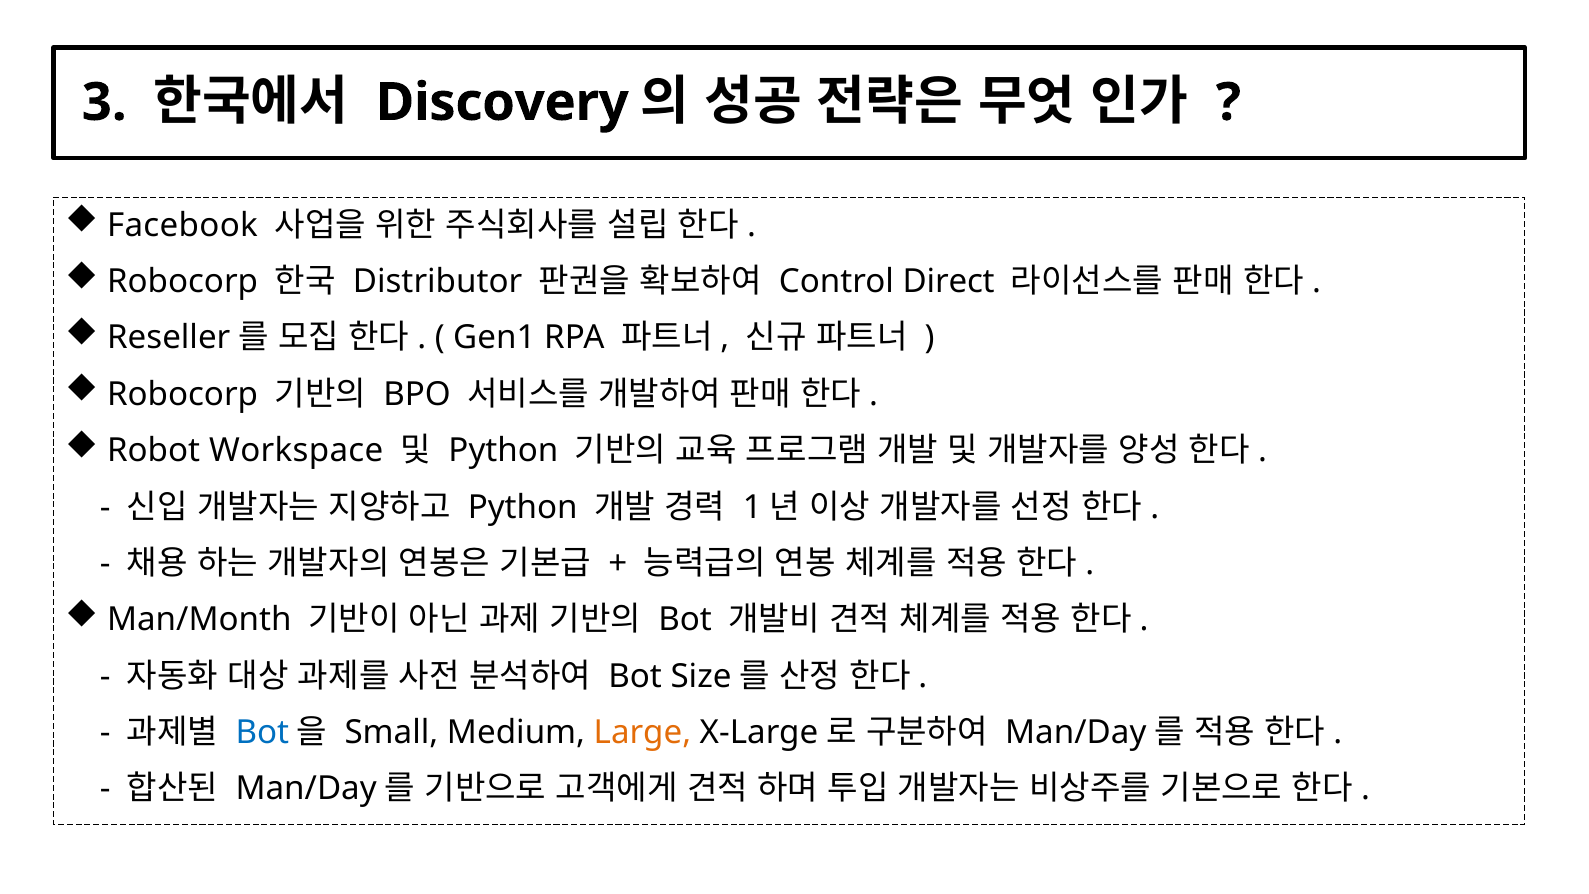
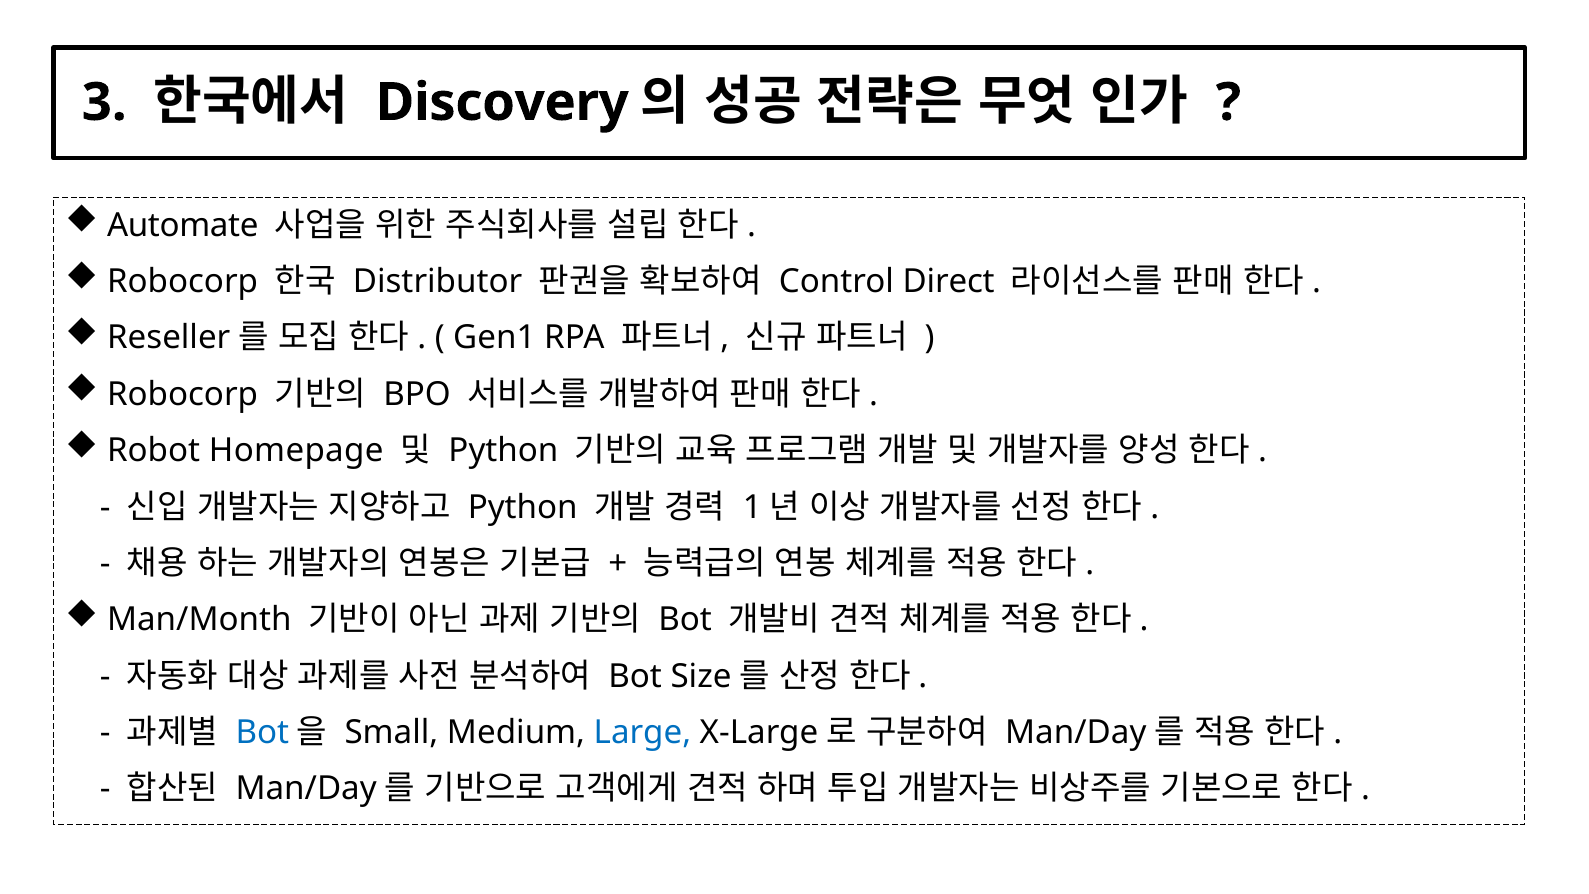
Facebook: Facebook -> Automate
Workspace: Workspace -> Homepage
Large colour: orange -> blue
